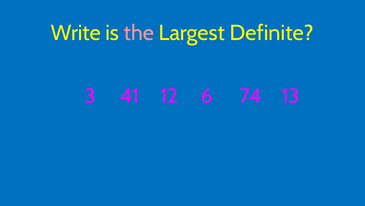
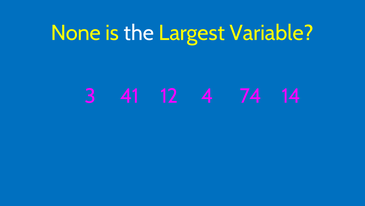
Write: Write -> None
the colour: pink -> white
Definite: Definite -> Variable
6: 6 -> 4
13: 13 -> 14
